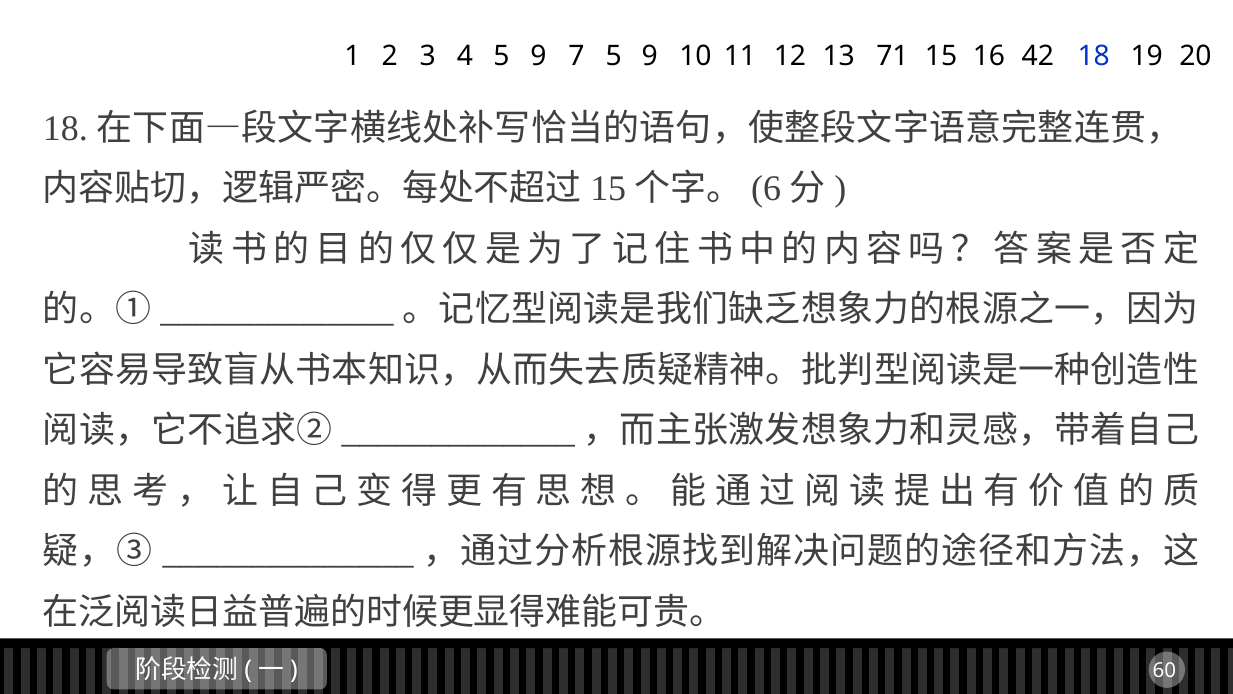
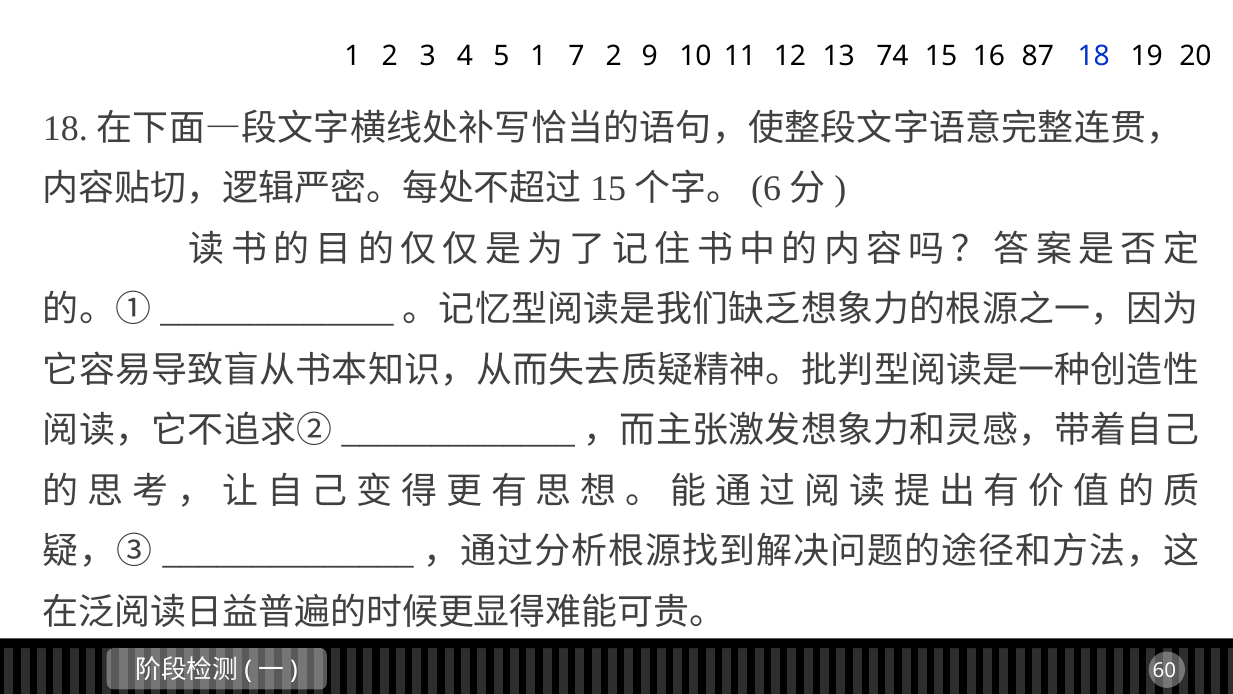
4 5 9: 9 -> 1
7 5: 5 -> 2
71: 71 -> 74
42: 42 -> 87
